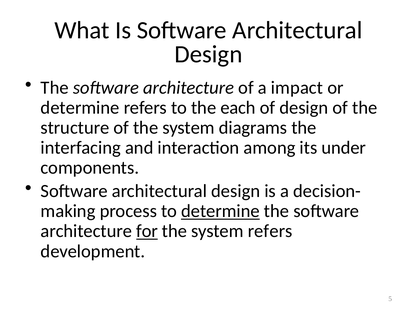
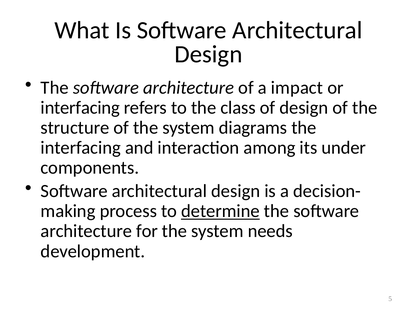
determine at (80, 108): determine -> interfacing
each: each -> class
for underline: present -> none
system refers: refers -> needs
